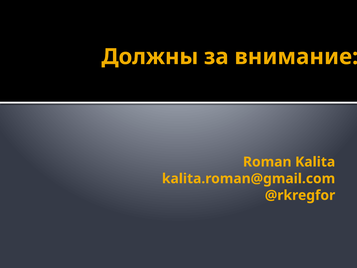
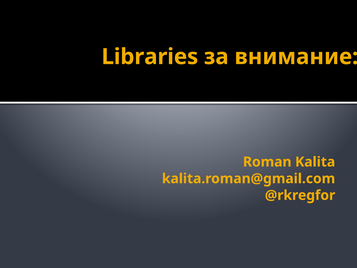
Должны: Должны -> Libraries
